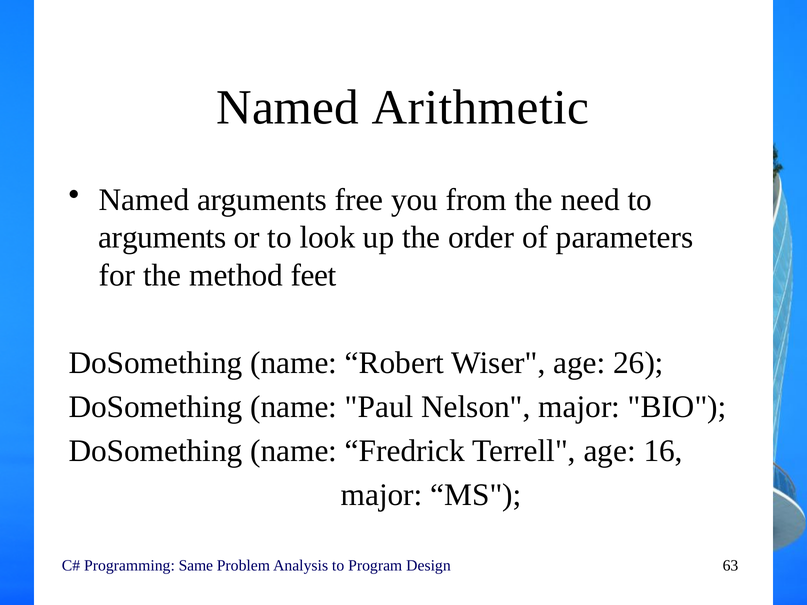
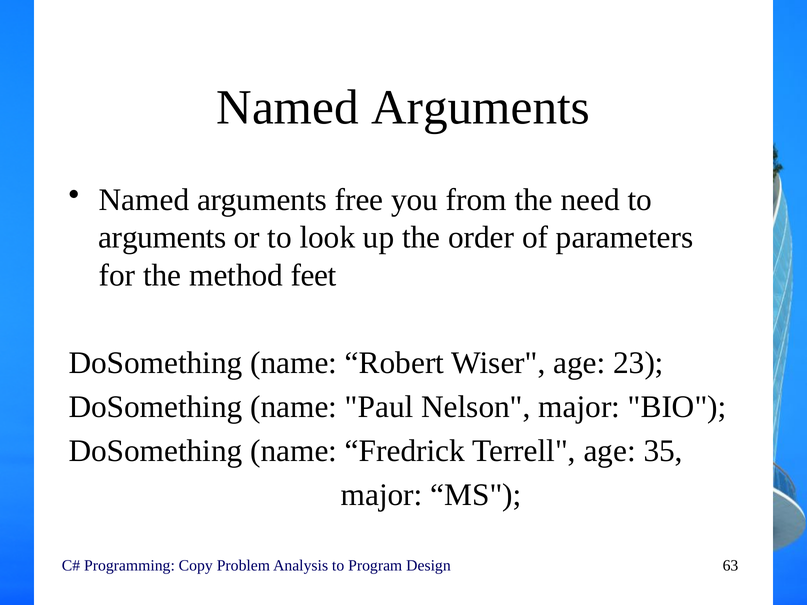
Arithmetic at (480, 108): Arithmetic -> Arguments
26: 26 -> 23
16: 16 -> 35
Same: Same -> Copy
